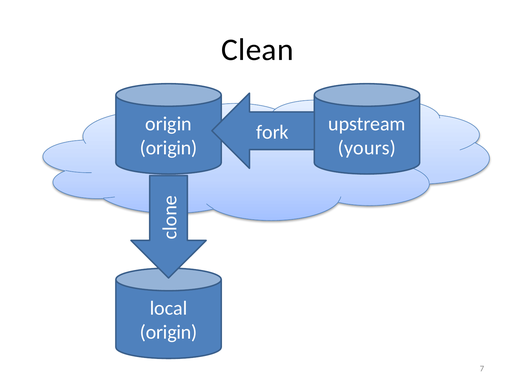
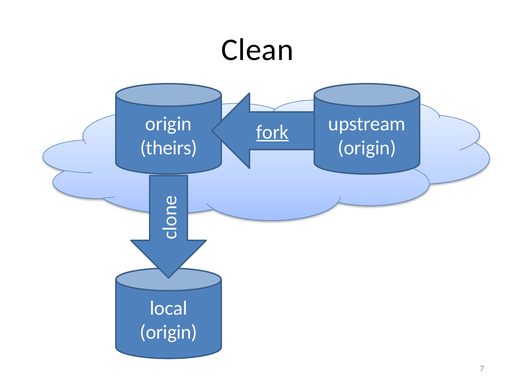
fork underline: none -> present
origin at (169, 148): origin -> theirs
yours at (367, 148): yours -> origin
